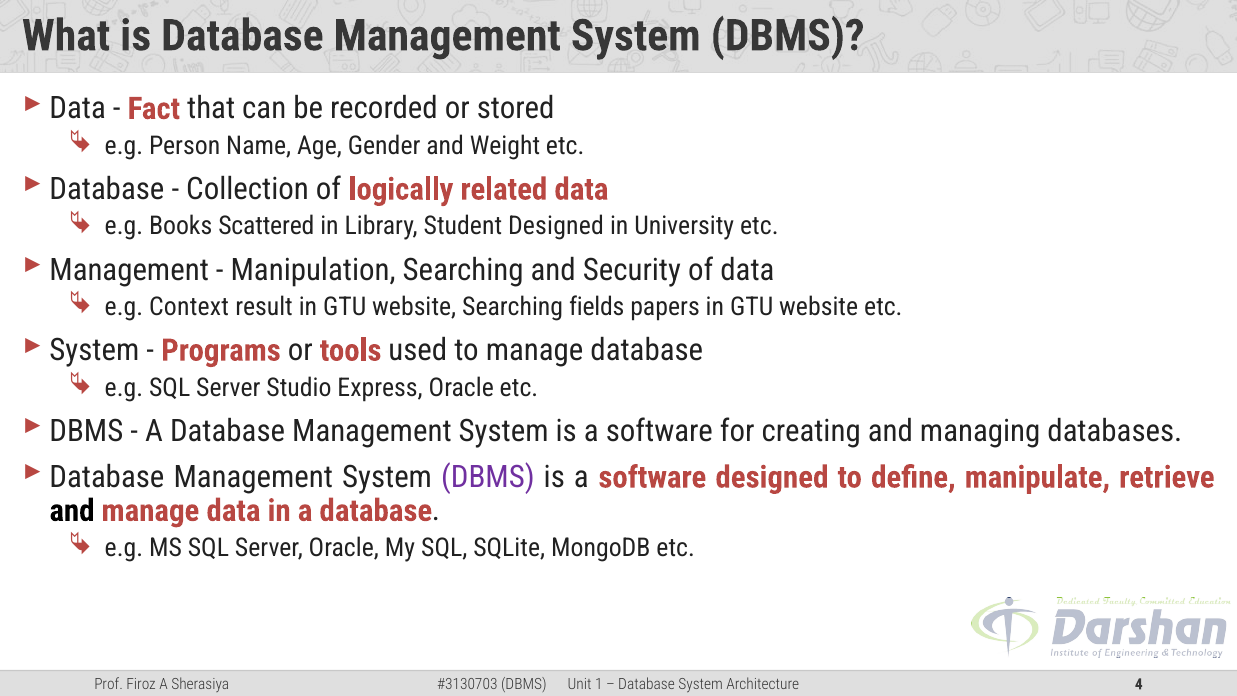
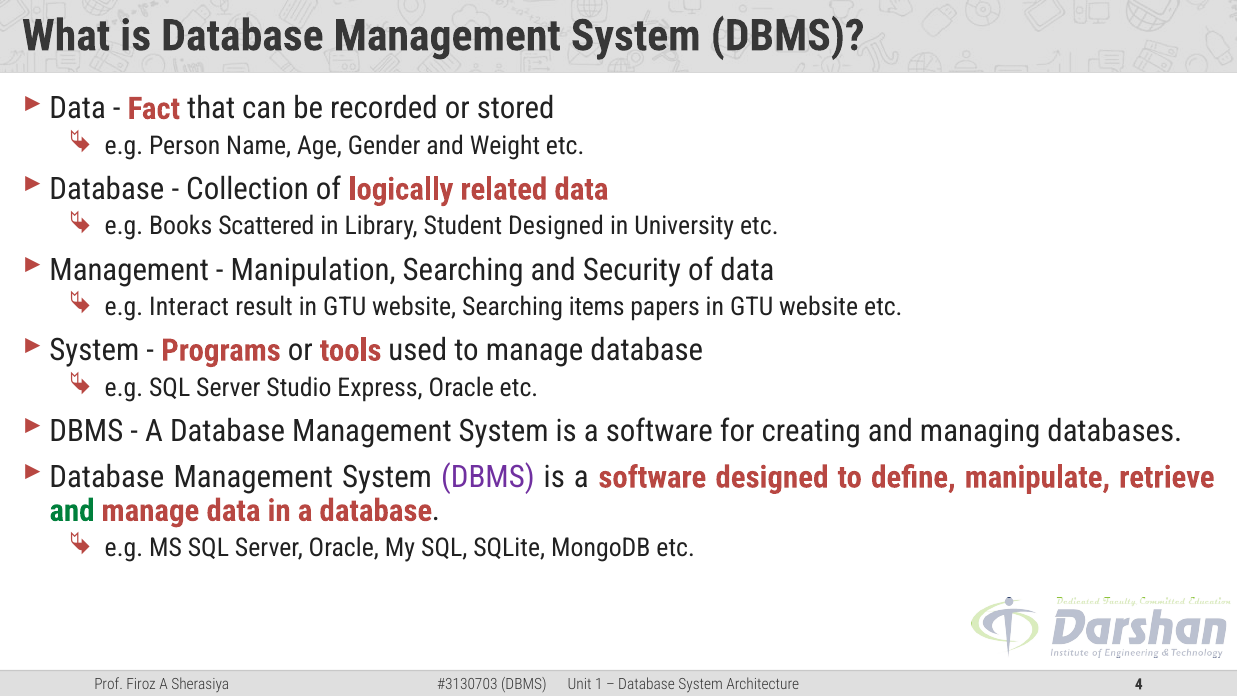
Context: Context -> Interact
fields: fields -> items
and at (72, 511) colour: black -> green
